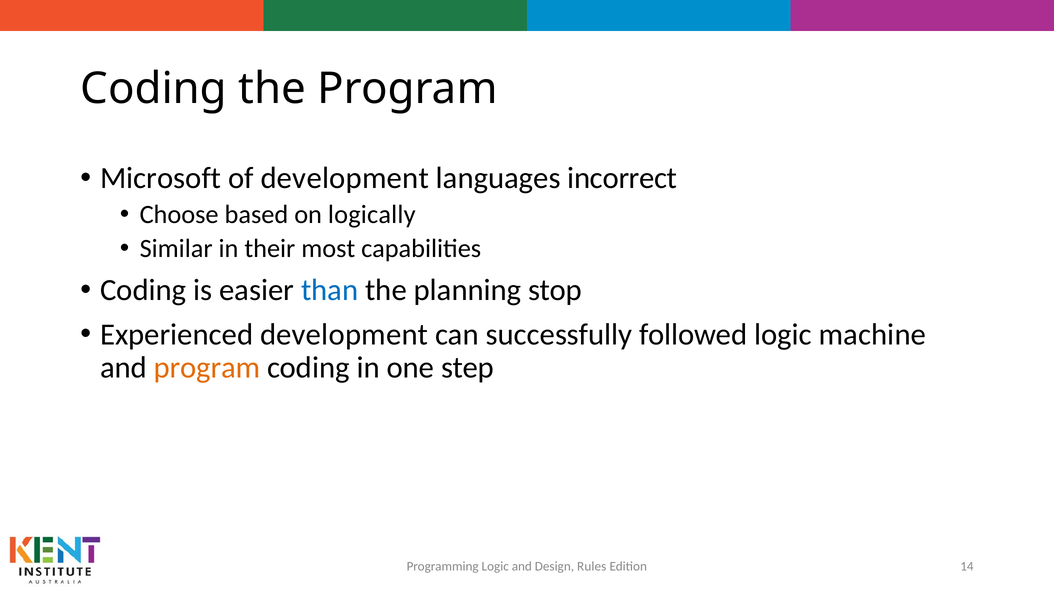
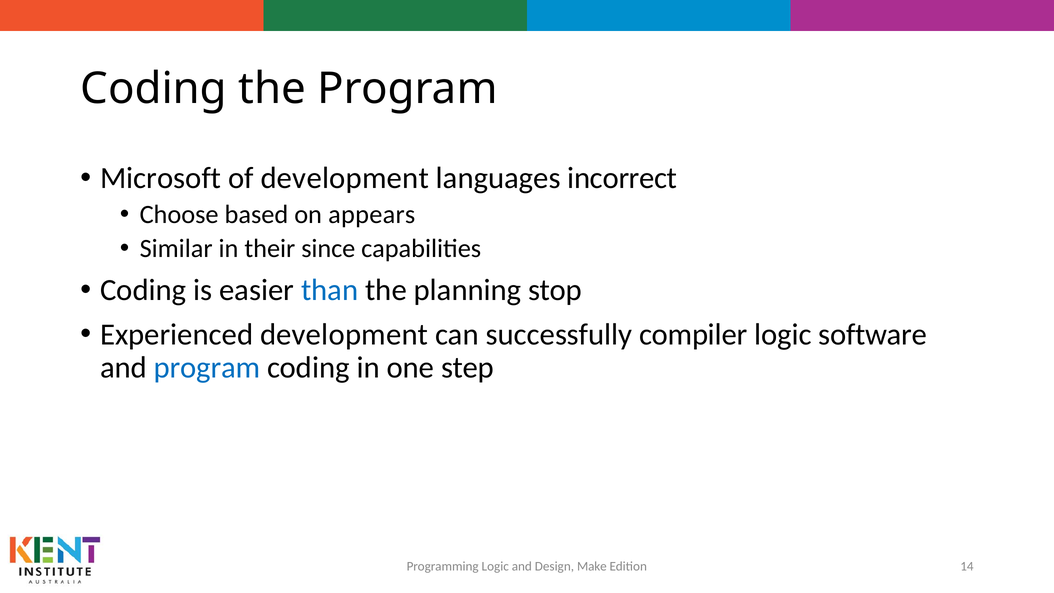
logically: logically -> appears
most: most -> since
followed: followed -> compiler
machine: machine -> software
program at (207, 368) colour: orange -> blue
Rules: Rules -> Make
